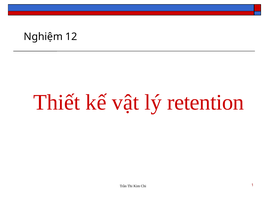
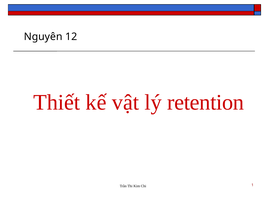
Nghiệm: Nghiệm -> Nguyên
